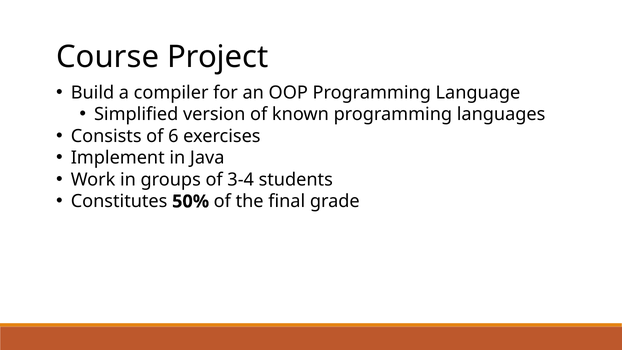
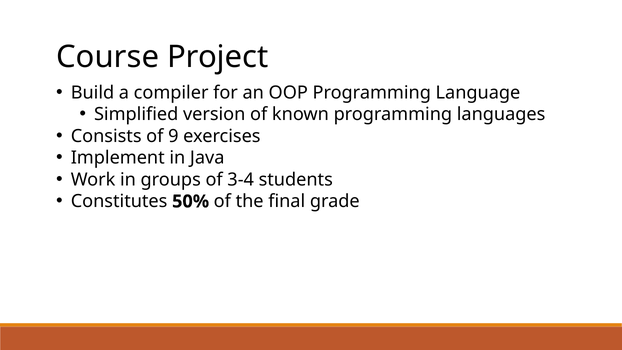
6: 6 -> 9
